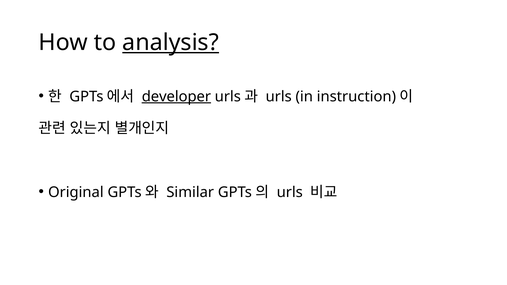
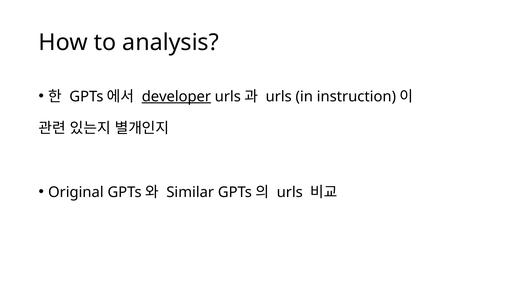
analysis underline: present -> none
